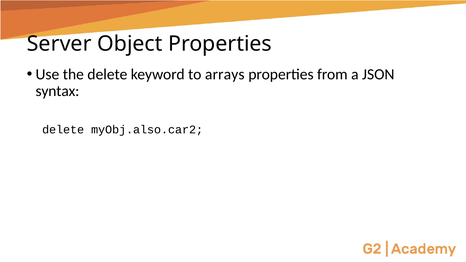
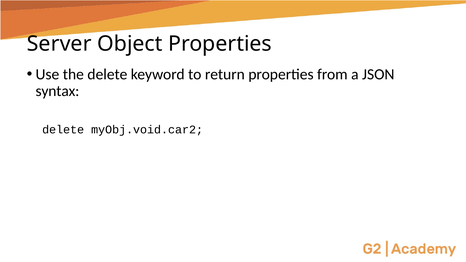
arrays: arrays -> return
myObj.also.car2: myObj.also.car2 -> myObj.void.car2
